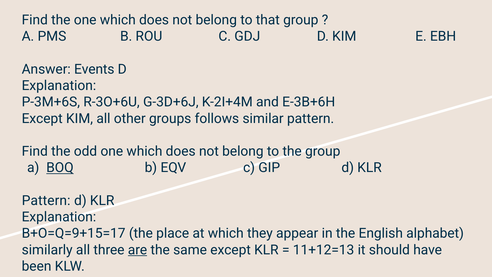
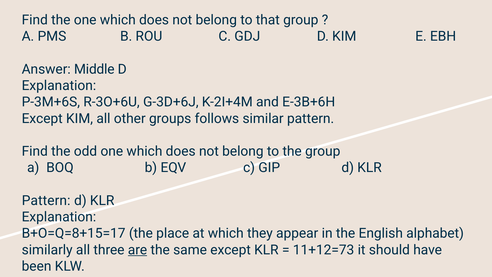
Events: Events -> Middle
BOQ underline: present -> none
B+O=Q=9+15=17: B+O=Q=9+15=17 -> B+O=Q=8+15=17
11+12=13: 11+12=13 -> 11+12=73
